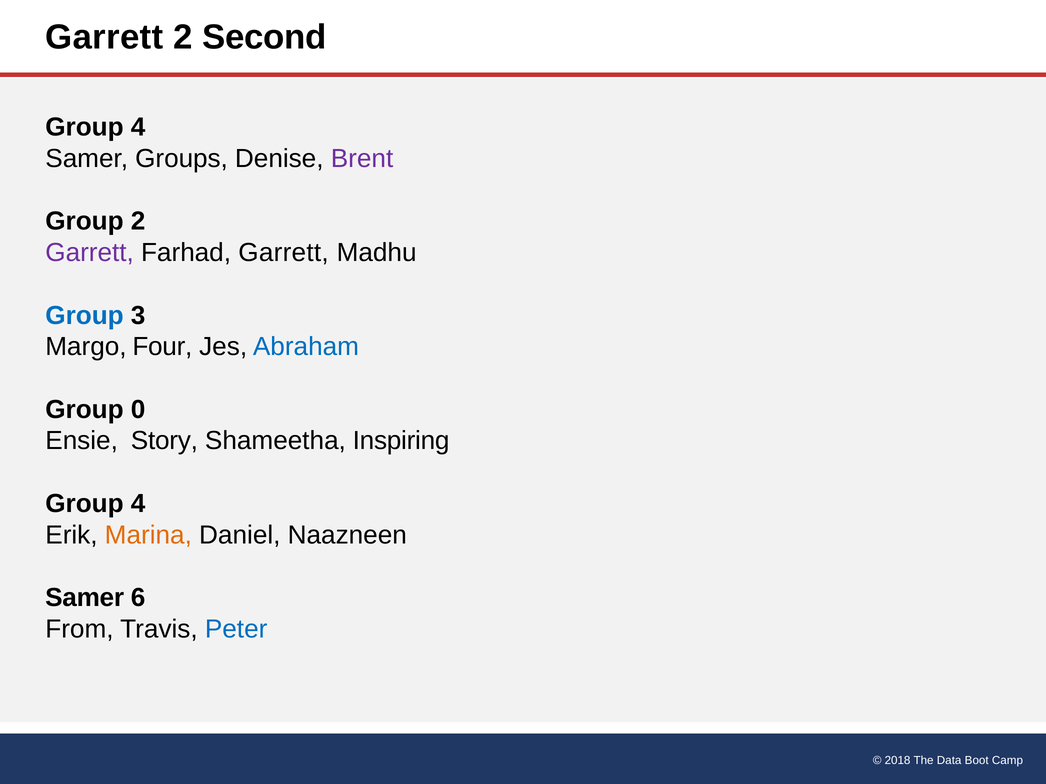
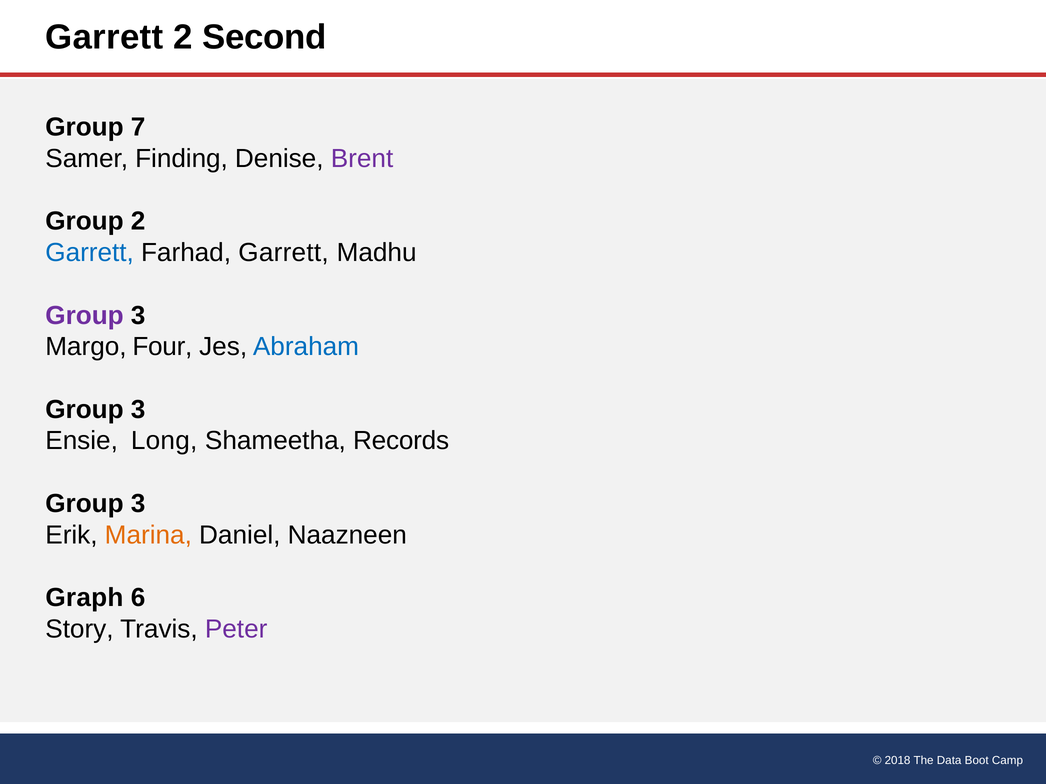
4 at (138, 127): 4 -> 7
Groups: Groups -> Finding
Garrett at (90, 253) colour: purple -> blue
Group at (85, 316) colour: blue -> purple
0 at (138, 410): 0 -> 3
Story: Story -> Long
Inspiring: Inspiring -> Records
4 at (138, 504): 4 -> 3
Samer at (85, 598): Samer -> Graph
From: From -> Story
Peter colour: blue -> purple
